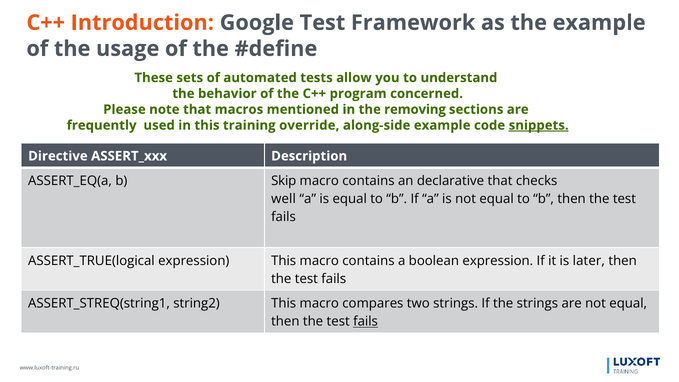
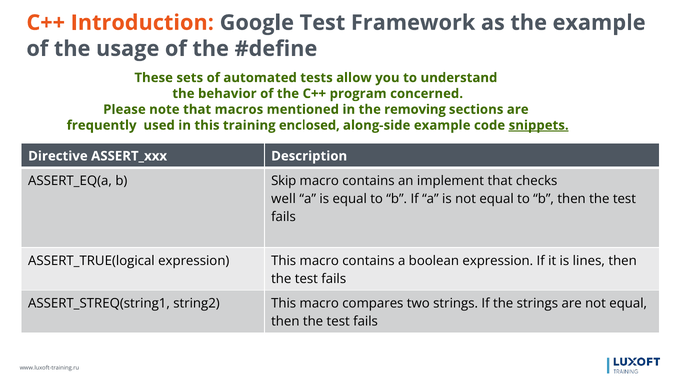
override: override -> enclosed
declarative: declarative -> implement
later: later -> lines
fails at (366, 321) underline: present -> none
